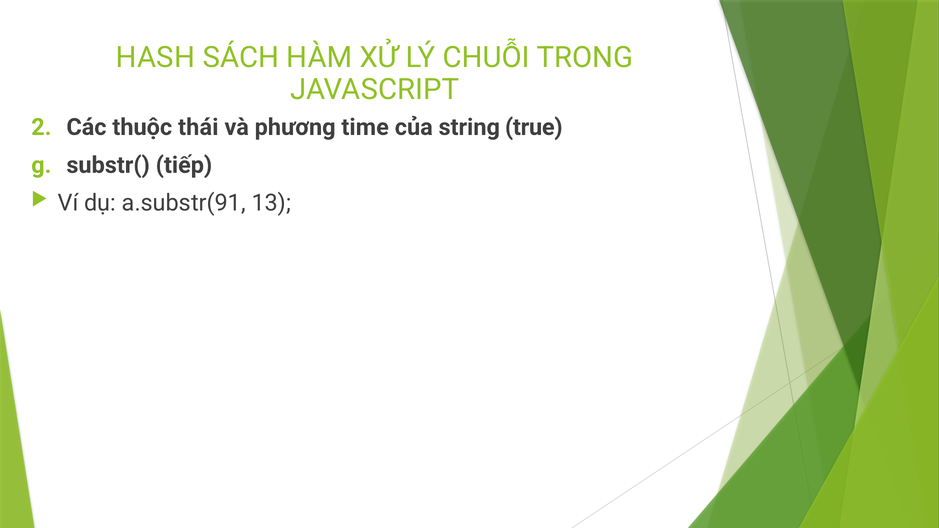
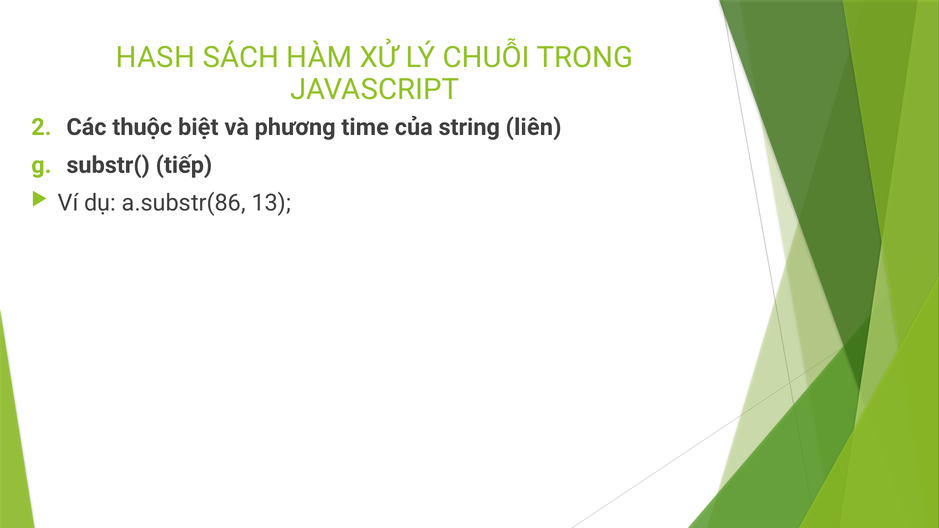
thái: thái -> biệt
true: true -> liên
a.substr(91: a.substr(91 -> a.substr(86
